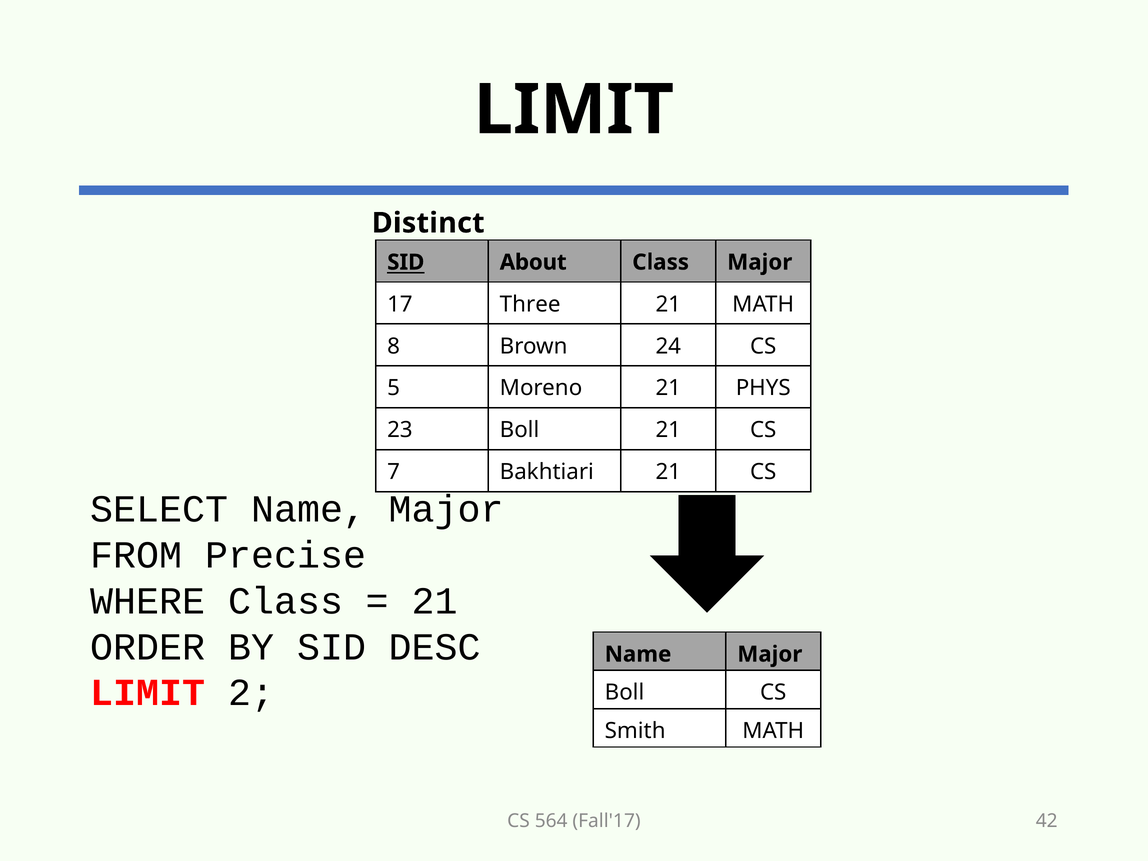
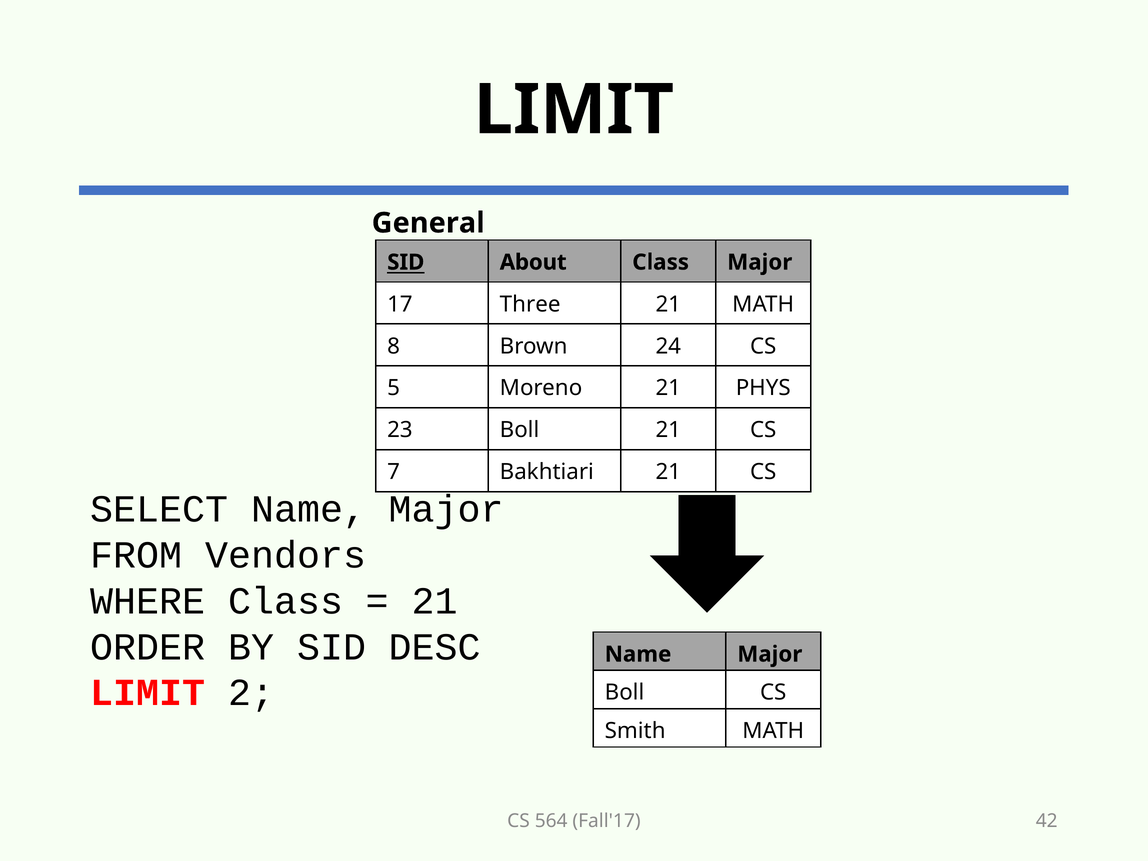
Distinct: Distinct -> General
Precise: Precise -> Vendors
